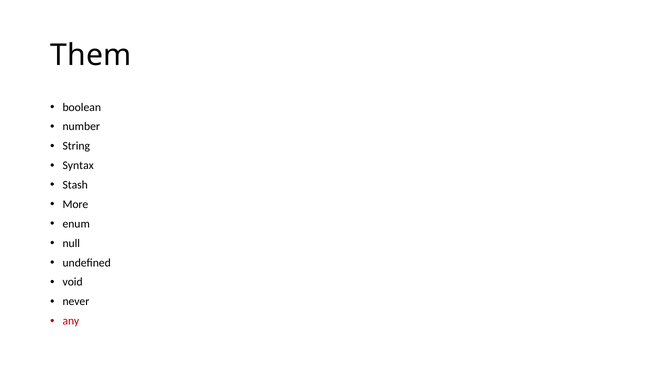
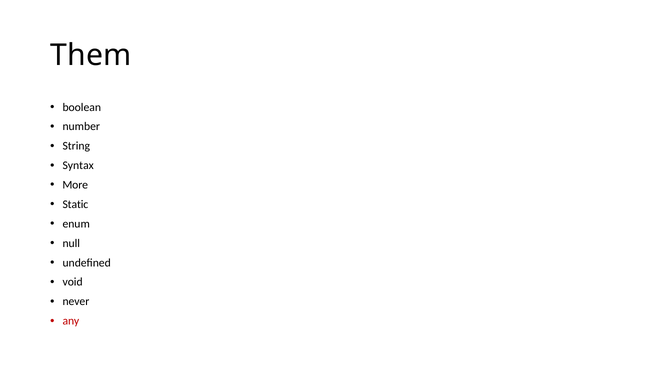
Stash: Stash -> More
More: More -> Static
